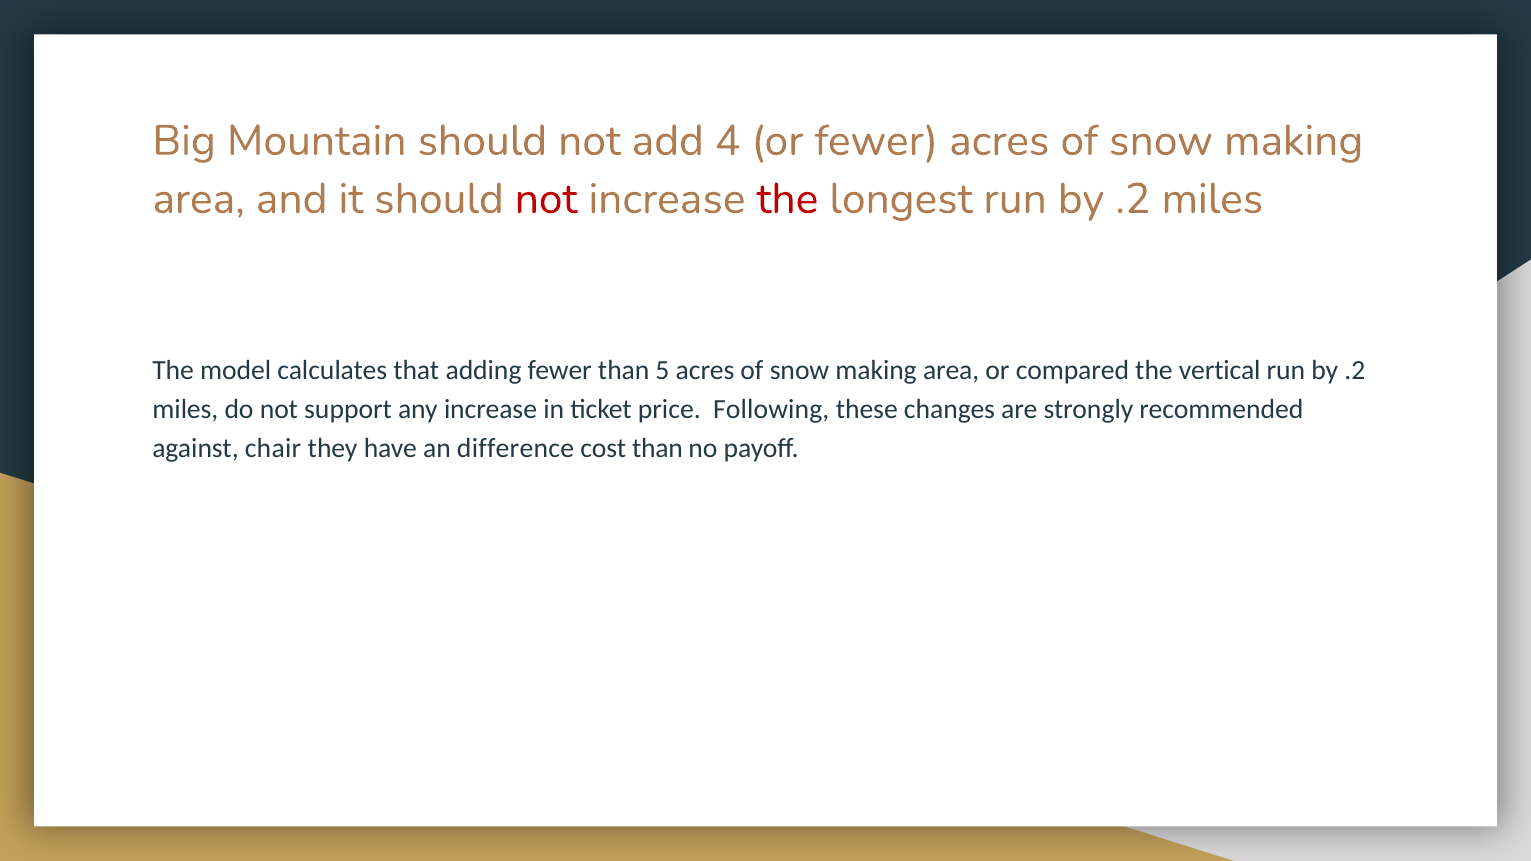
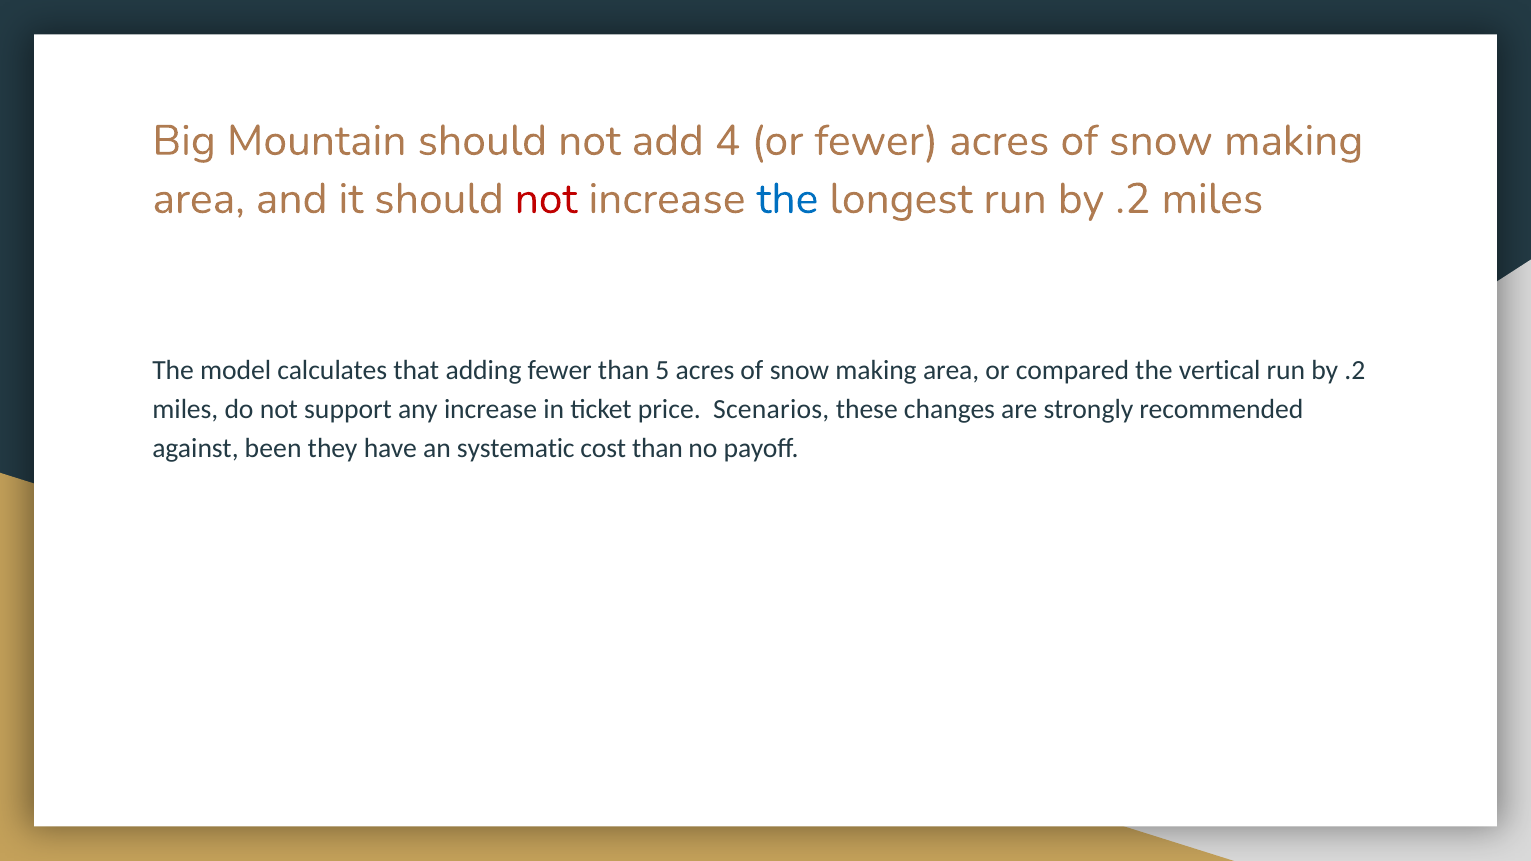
the at (787, 199) colour: red -> blue
Following: Following -> Scenarios
chair: chair -> been
difference: difference -> systematic
